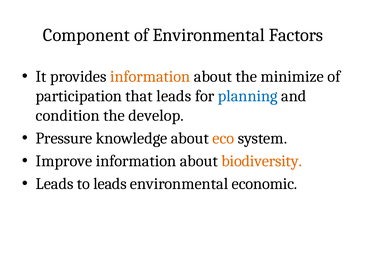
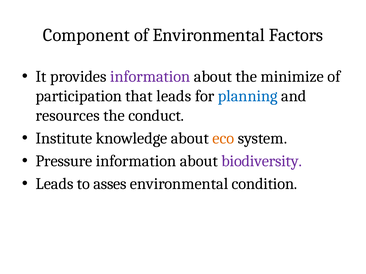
information at (150, 77) colour: orange -> purple
condition: condition -> resources
develop: develop -> conduct
Pressure: Pressure -> Institute
Improve: Improve -> Pressure
biodiversity colour: orange -> purple
to leads: leads -> asses
economic: economic -> condition
